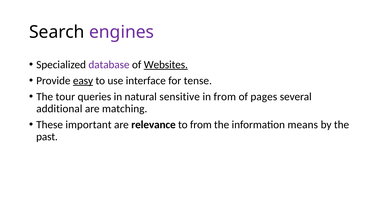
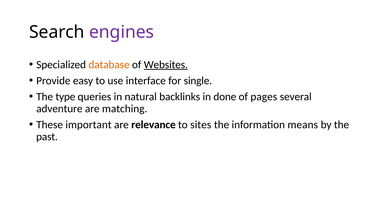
database colour: purple -> orange
easy underline: present -> none
tense: tense -> single
tour: tour -> type
sensitive: sensitive -> backlinks
in from: from -> done
additional: additional -> adventure
to from: from -> sites
